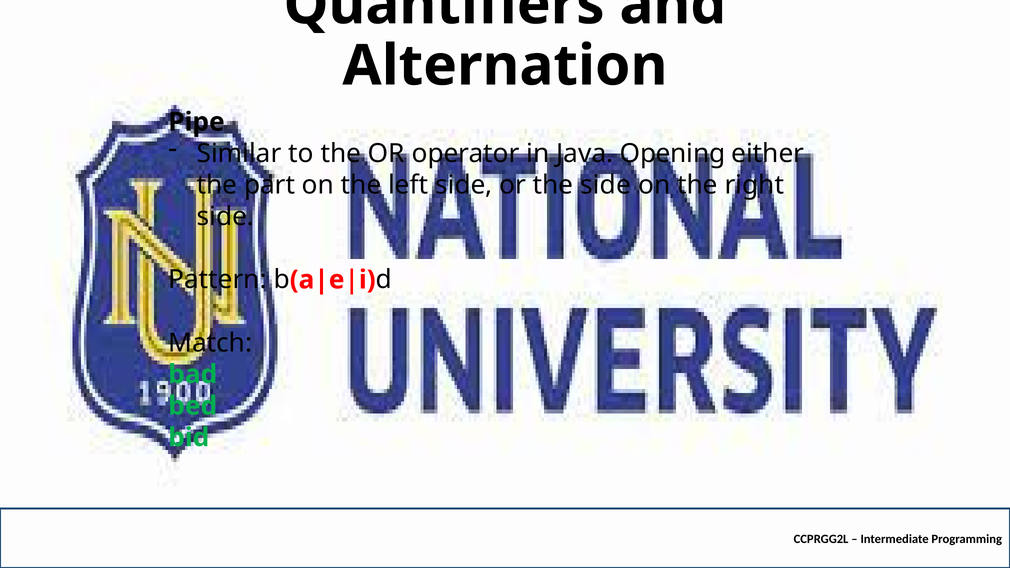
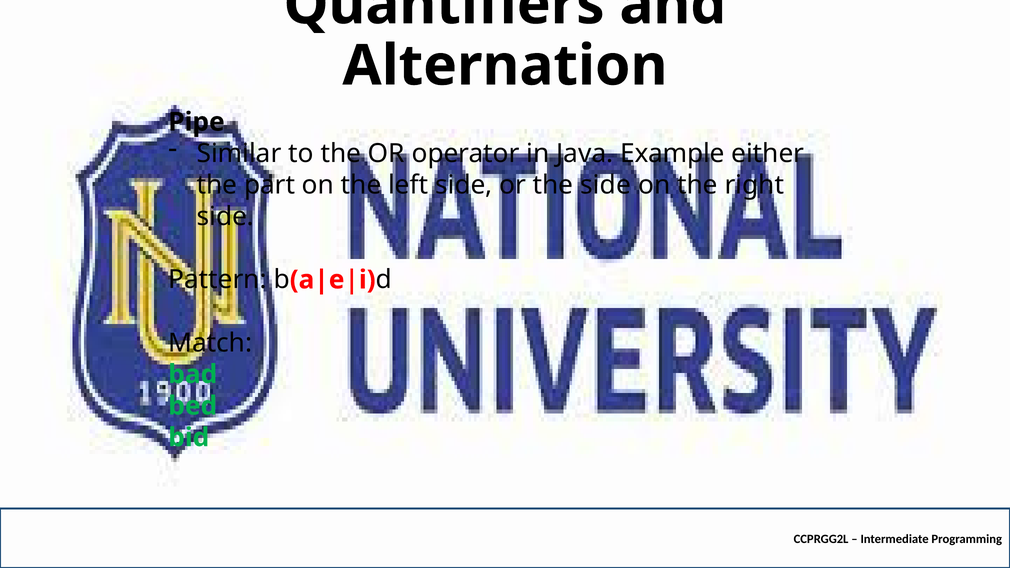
Opening: Opening -> Example
